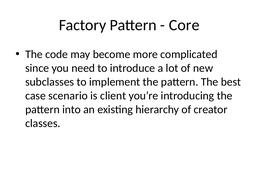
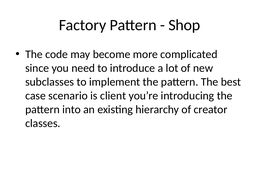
Core: Core -> Shop
